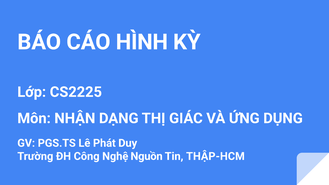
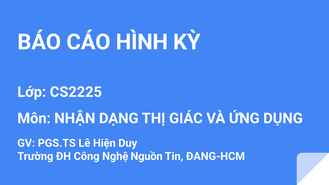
Phát: Phát -> Hiện
THẬP-HCM: THẬP-HCM -> ĐANG-HCM
